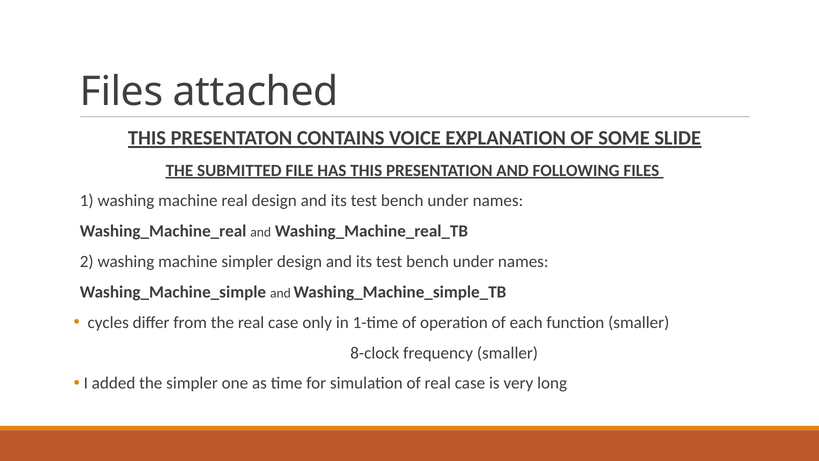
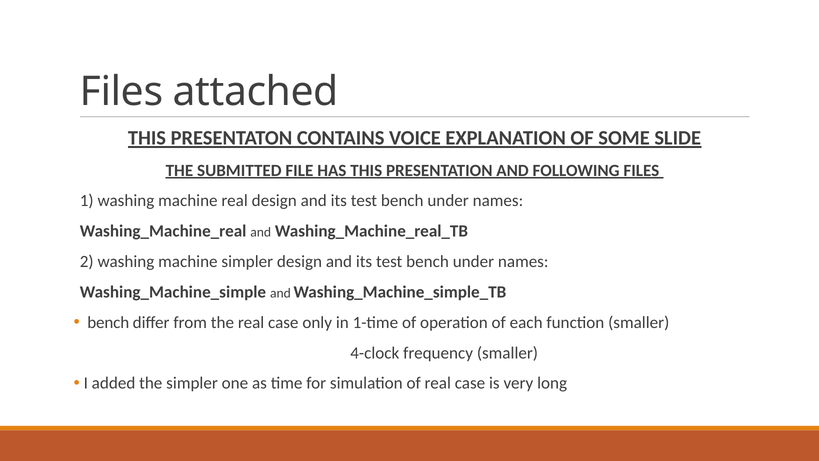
cycles at (108, 322): cycles -> bench
8-clock: 8-clock -> 4-clock
